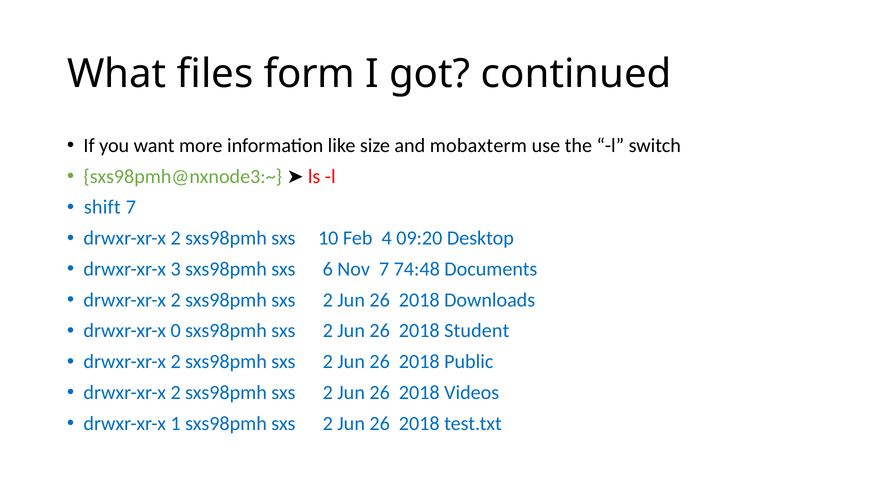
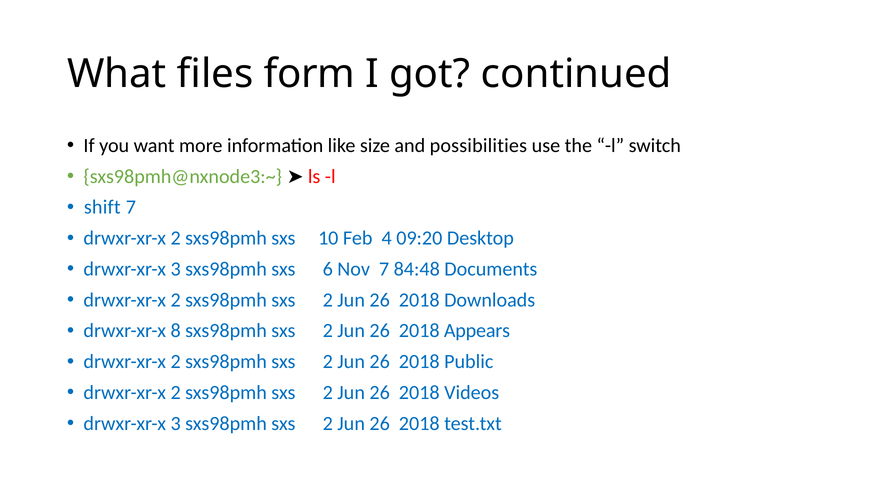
mobaxterm: mobaxterm -> possibilities
74:48: 74:48 -> 84:48
0: 0 -> 8
Student: Student -> Appears
1 at (176, 424): 1 -> 3
